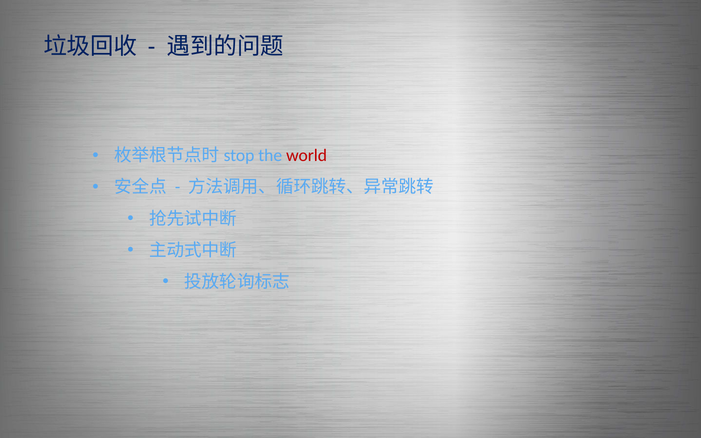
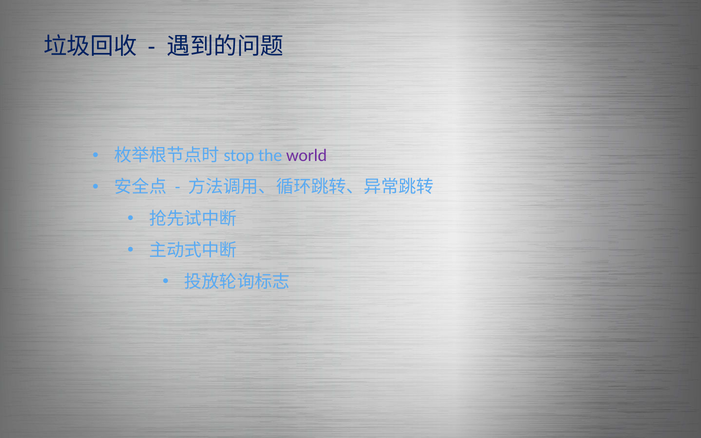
world colour: red -> purple
